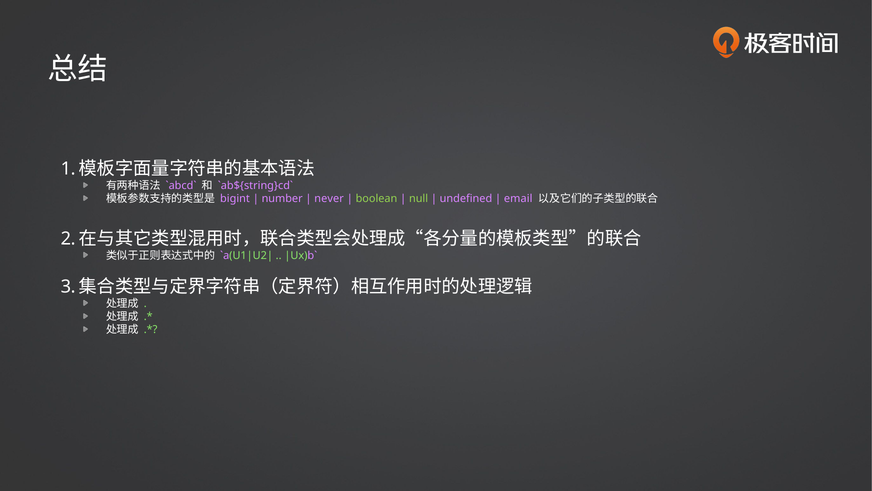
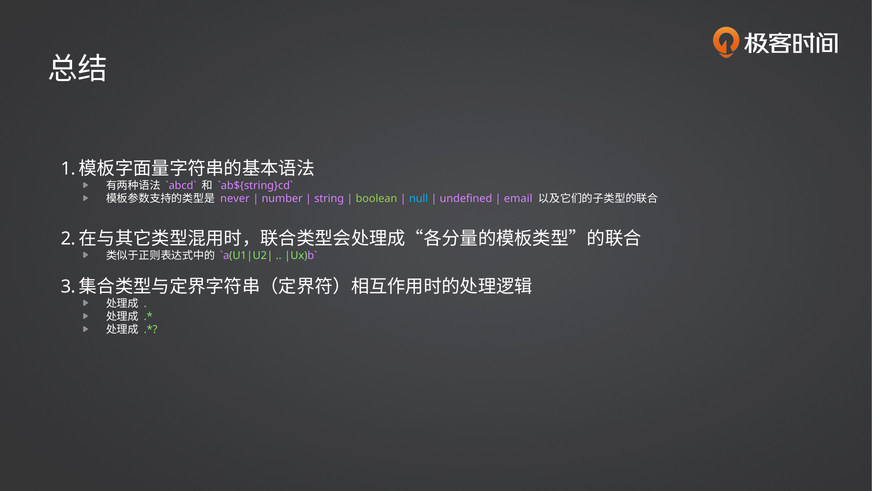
bigint: bigint -> never
never: never -> string
null colour: light green -> light blue
